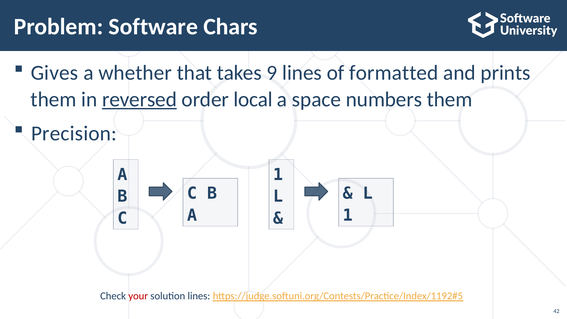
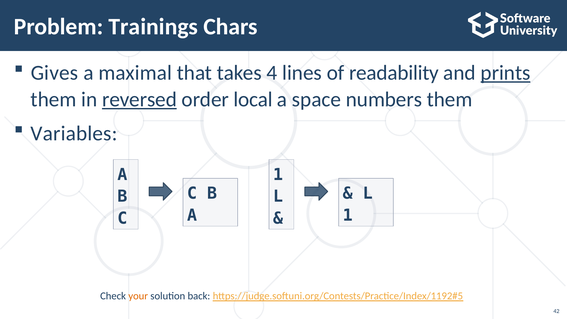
Software: Software -> Trainings
whether: whether -> maximal
9: 9 -> 4
formatted: formatted -> readability
prints underline: none -> present
Precision: Precision -> Variables
your colour: red -> orange
solution lines: lines -> back
